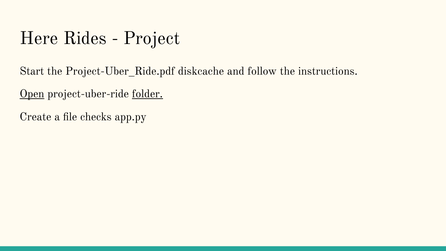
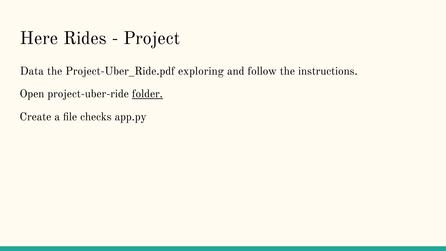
Start: Start -> Data
diskcache: diskcache -> exploring
Open underline: present -> none
